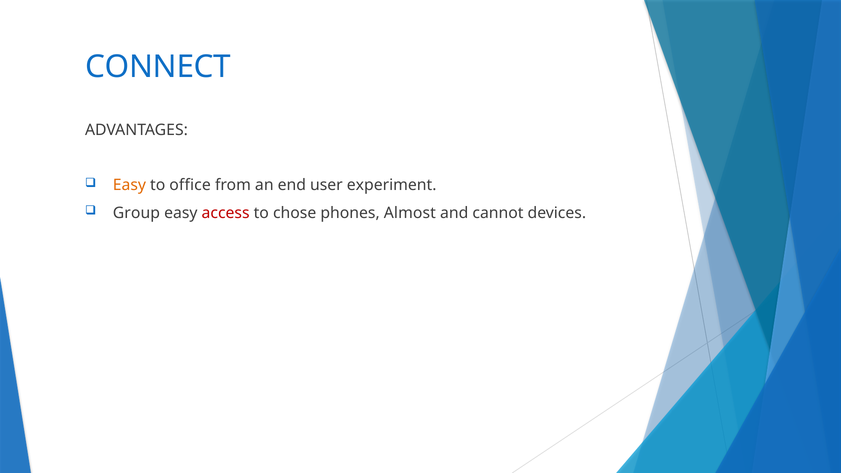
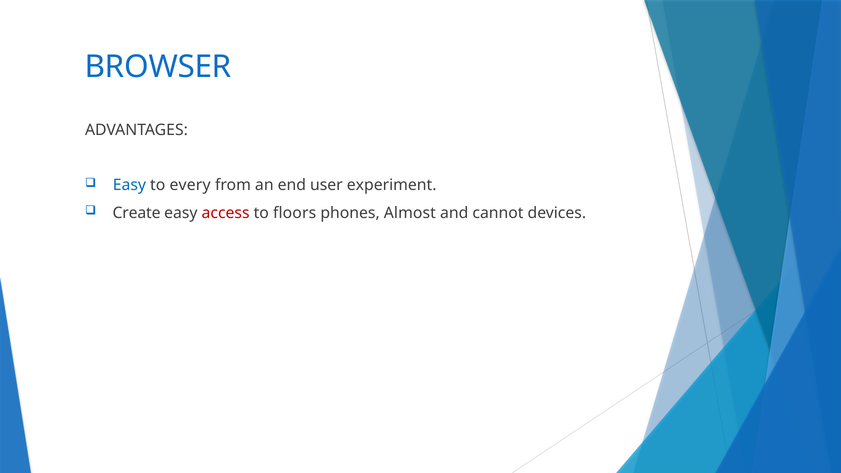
CONNECT: CONNECT -> BROWSER
Easy at (129, 185) colour: orange -> blue
office: office -> every
Group: Group -> Create
chose: chose -> floors
